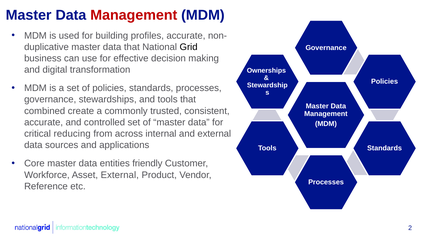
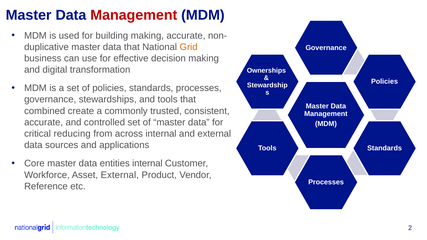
building profiles: profiles -> making
Grid colour: black -> orange
entities friendly: friendly -> internal
